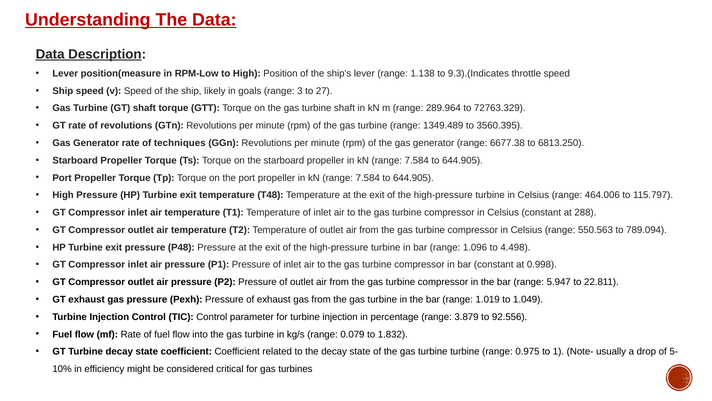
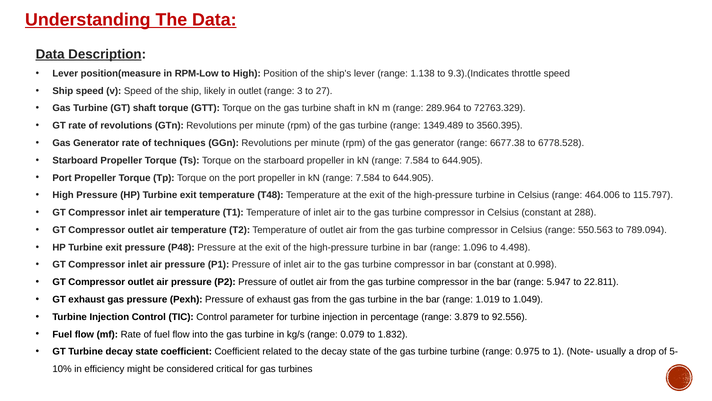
in goals: goals -> outlet
6813.250: 6813.250 -> 6778.528
